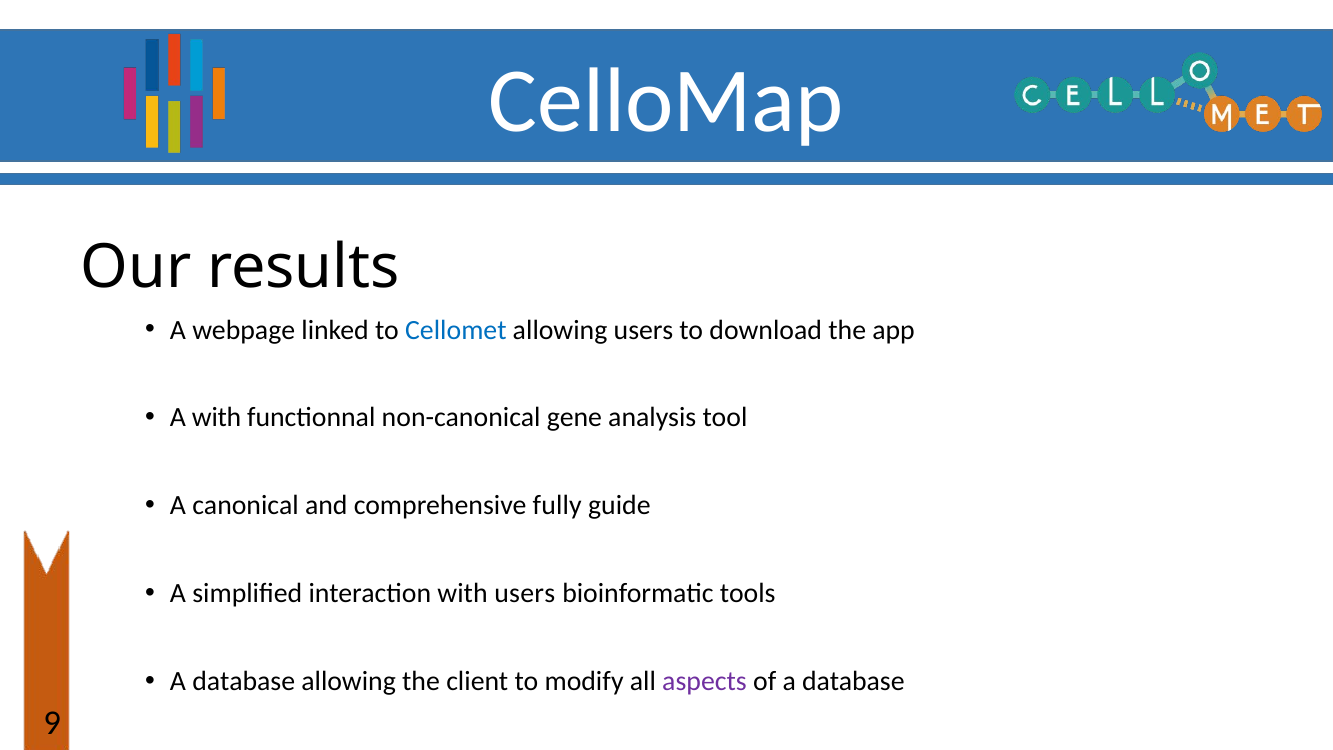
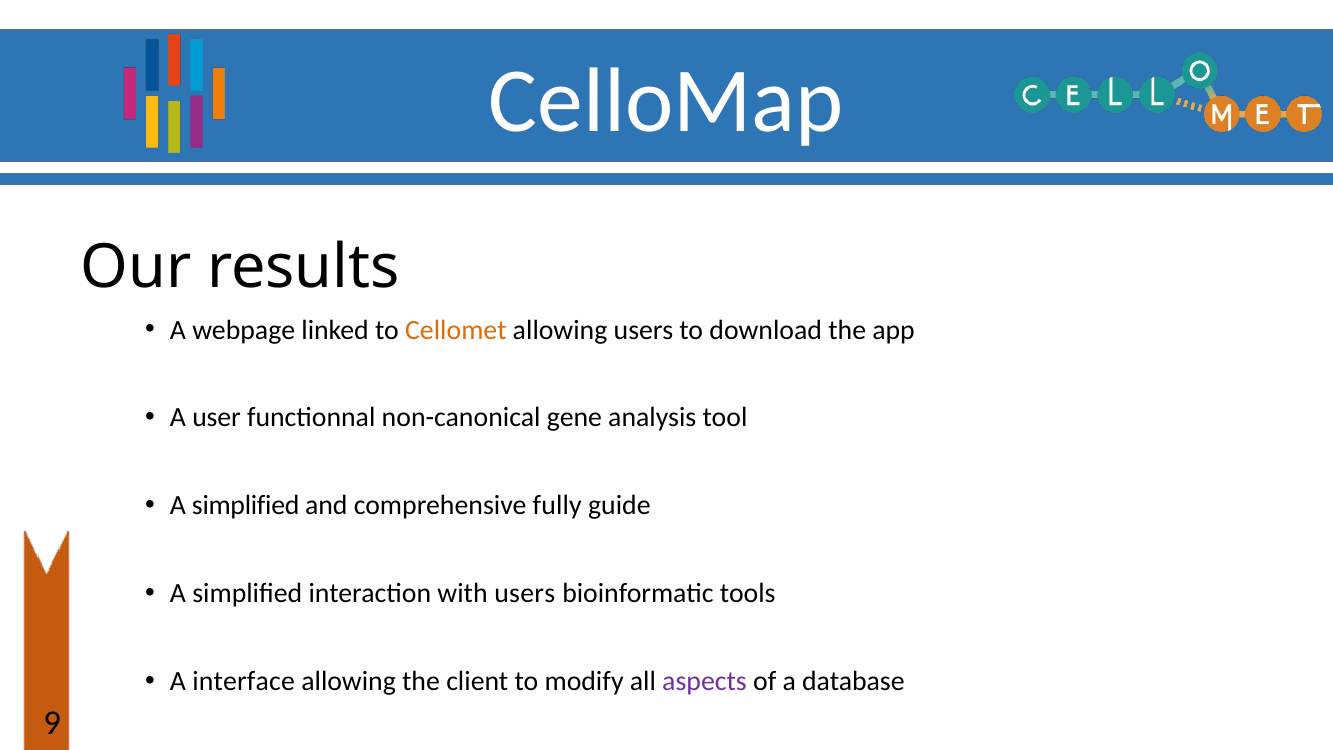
Cellomet colour: blue -> orange
A with: with -> user
canonical at (246, 505): canonical -> simplified
database at (244, 681): database -> interface
